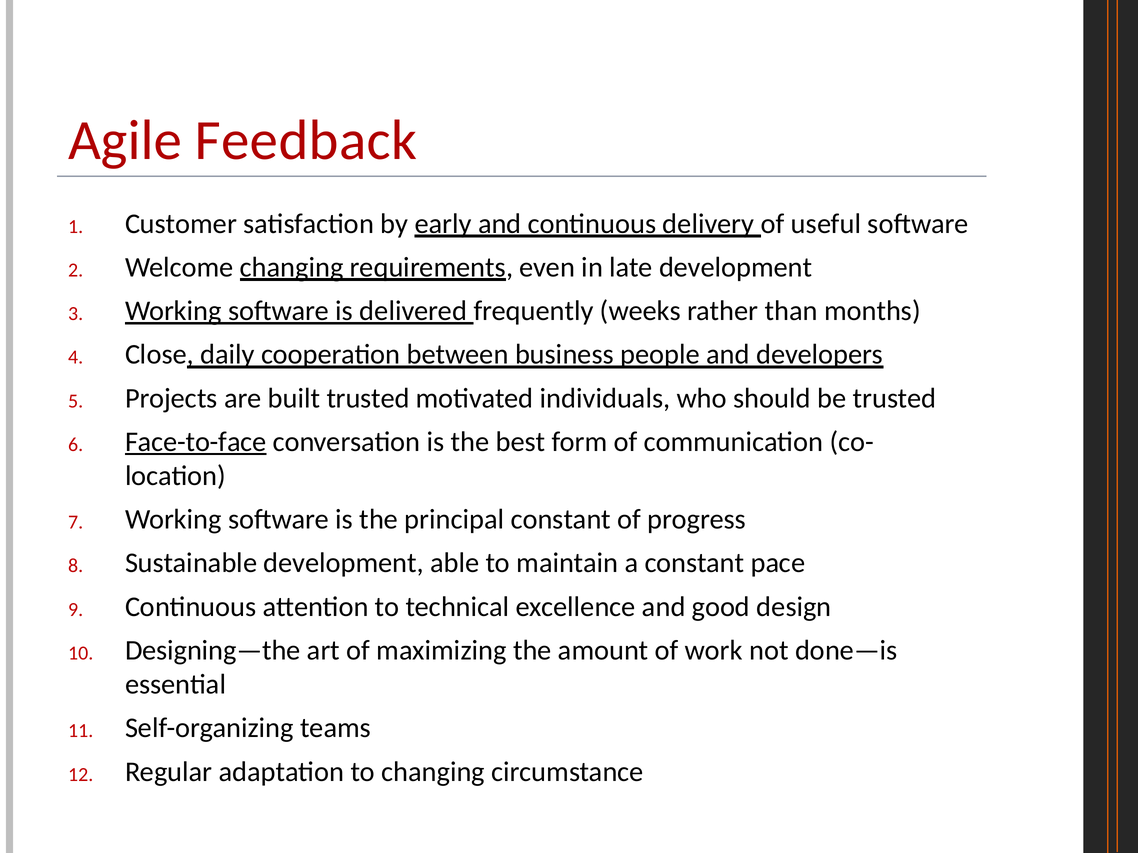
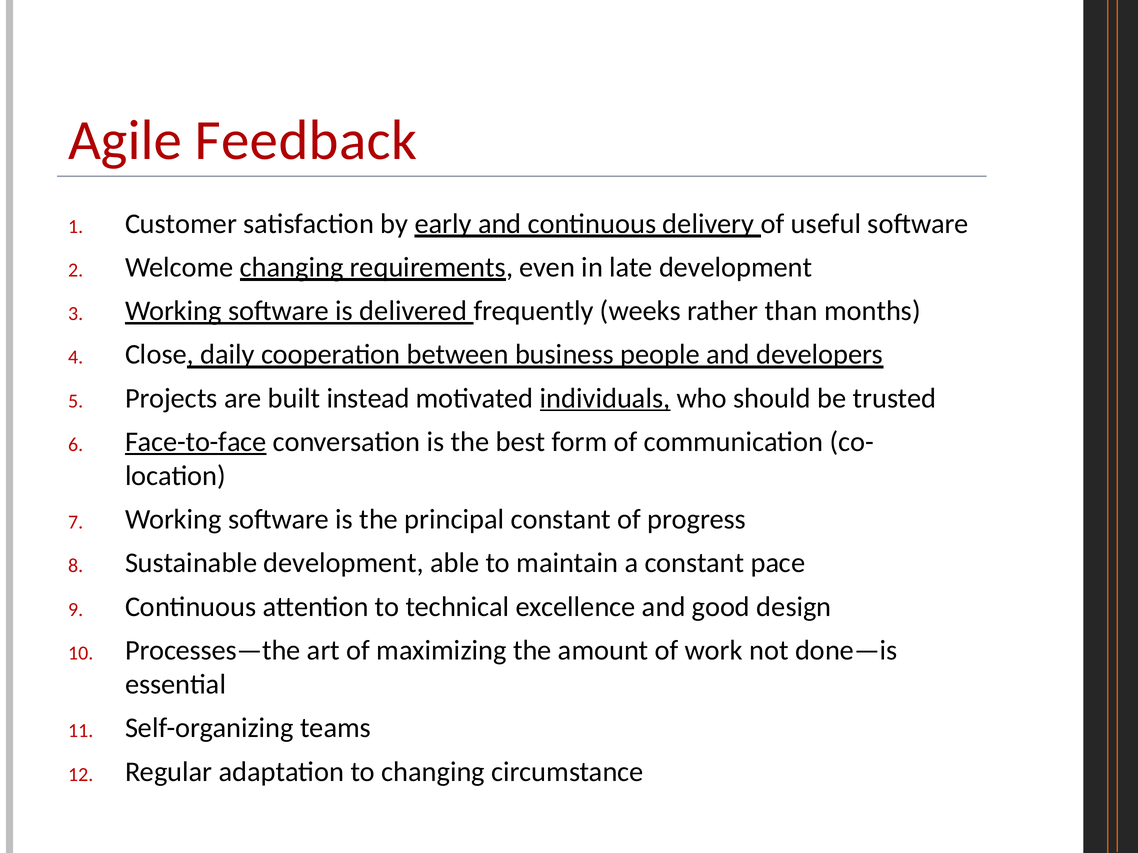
built trusted: trusted -> instead
individuals underline: none -> present
Designing—the: Designing—the -> Processes—the
